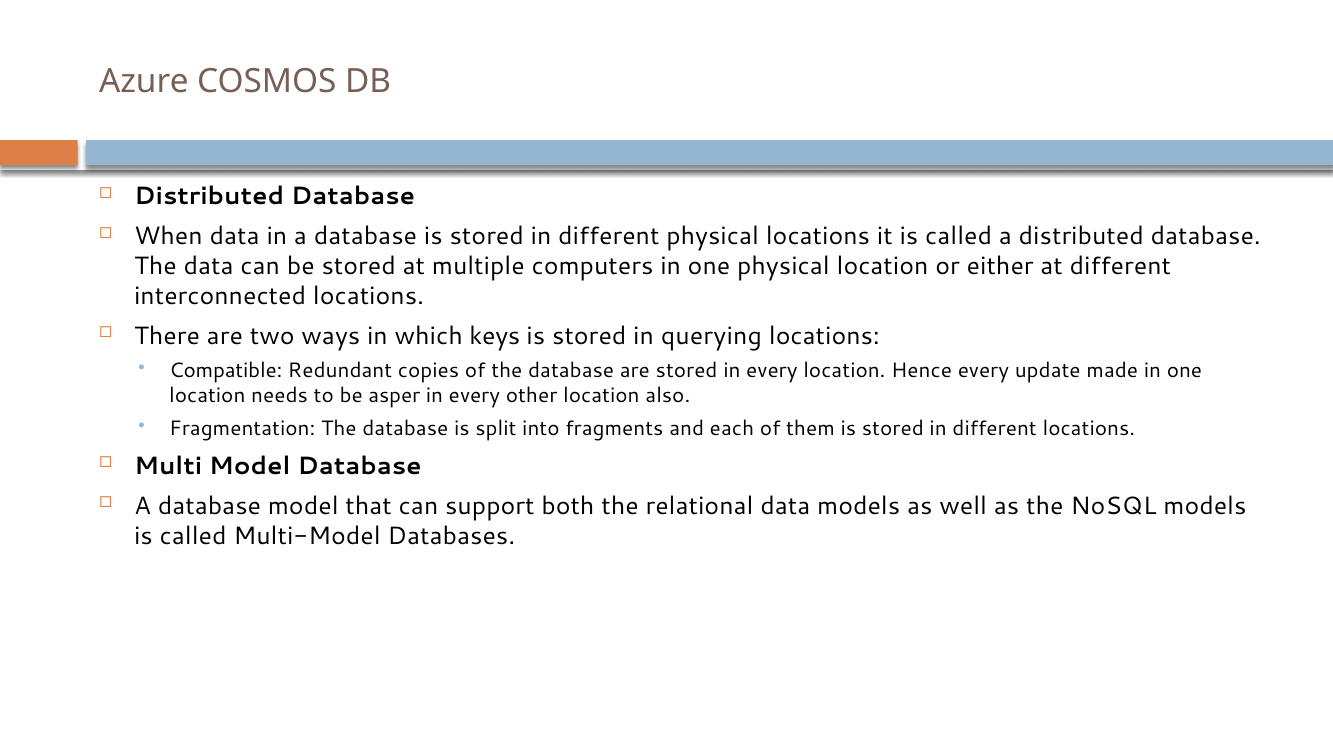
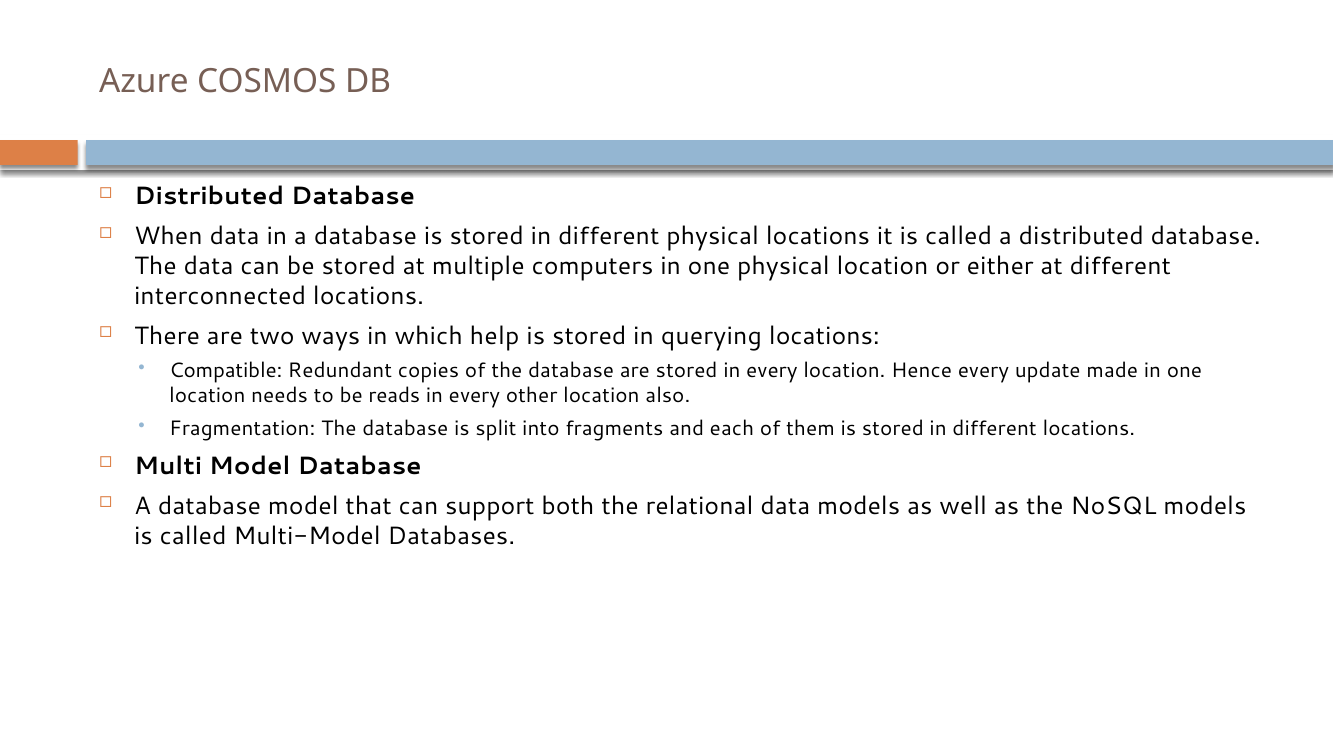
keys: keys -> help
asper: asper -> reads
